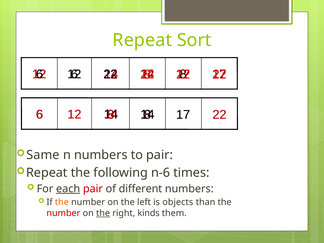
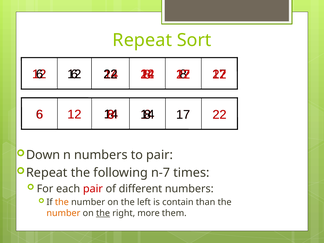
Same: Same -> Down
n-6: n-6 -> n-7
each underline: present -> none
objects: objects -> contain
number at (63, 213) colour: red -> orange
kinds: kinds -> more
